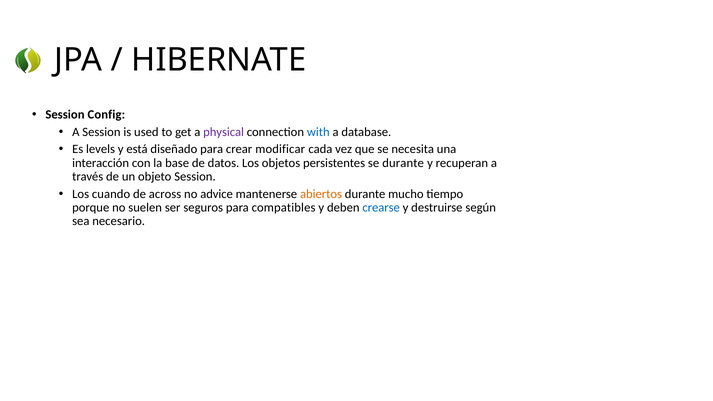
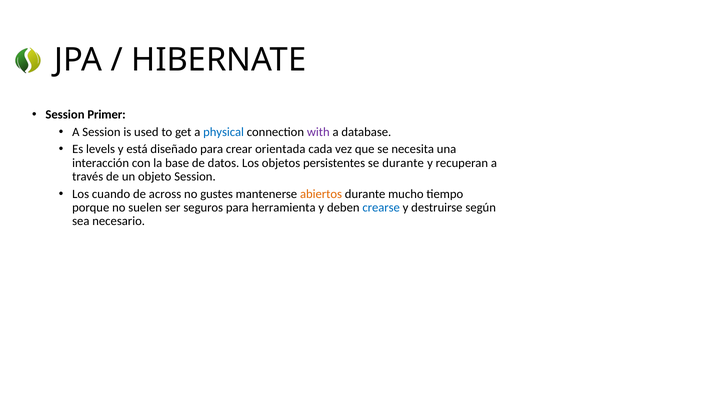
Config: Config -> Primer
physical colour: purple -> blue
with colour: blue -> purple
modificar: modificar -> orientada
advice: advice -> gustes
compatibles: compatibles -> herramienta
